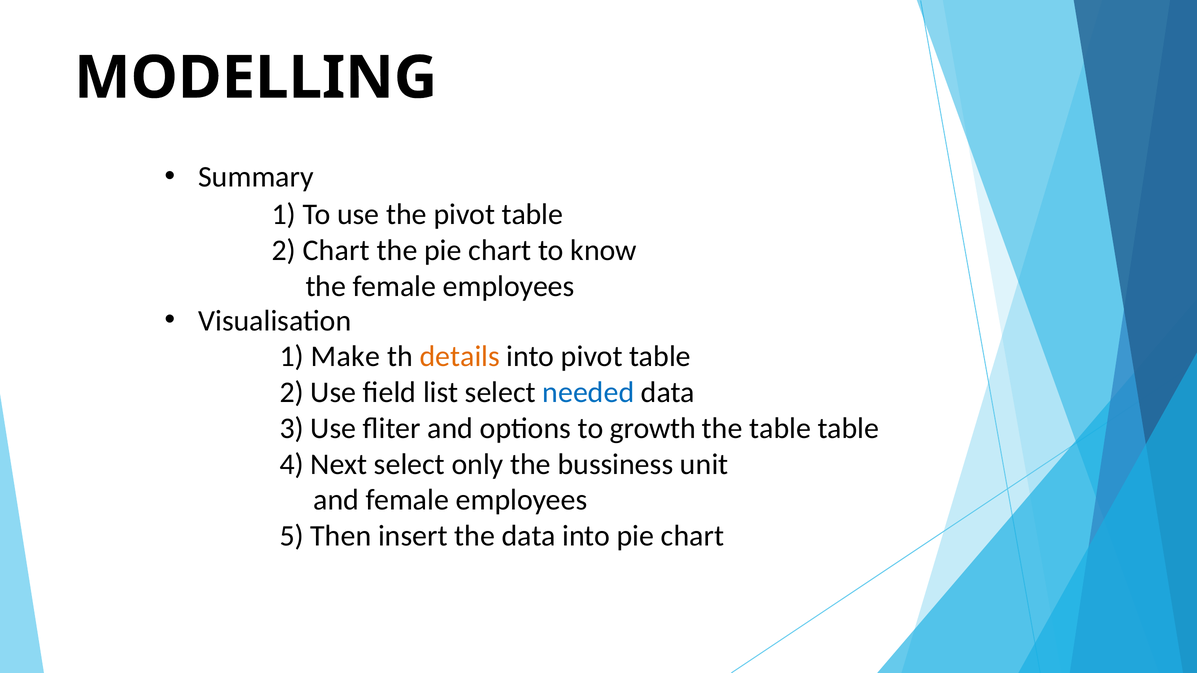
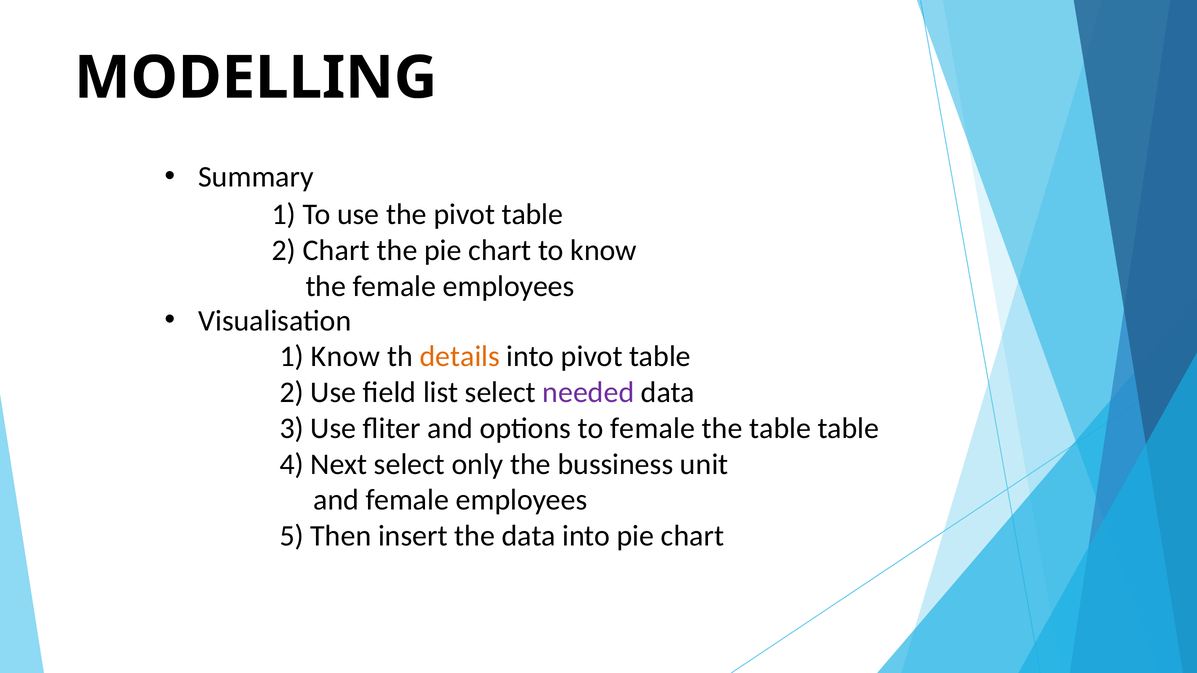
1 Make: Make -> Know
needed colour: blue -> purple
to growth: growth -> female
